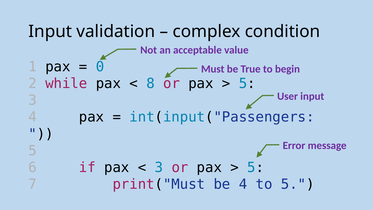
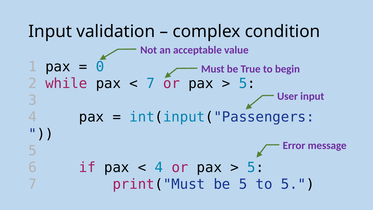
8 at (151, 83): 8 -> 7
3 at (159, 167): 3 -> 4
be 4: 4 -> 5
